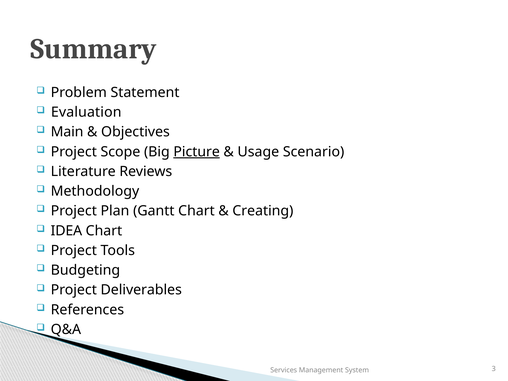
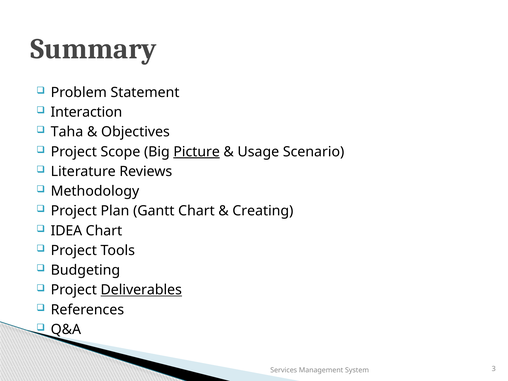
Evaluation: Evaluation -> Interaction
Main: Main -> Taha
Deliverables underline: none -> present
